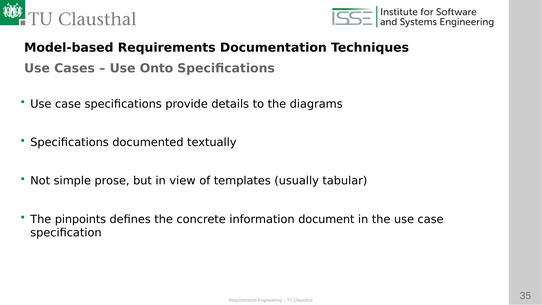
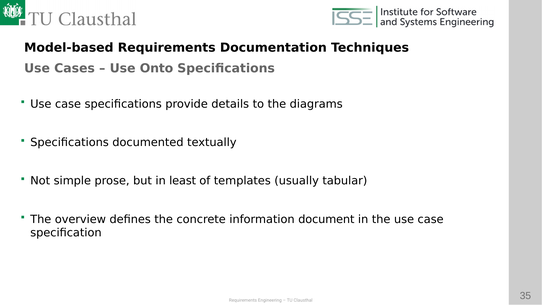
view: view -> least
pinpoints: pinpoints -> overview
